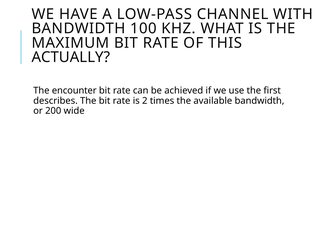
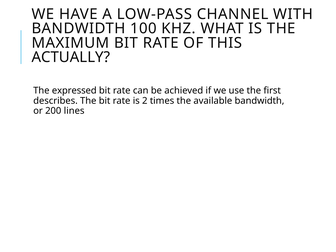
encounter: encounter -> expressed
wide: wide -> lines
